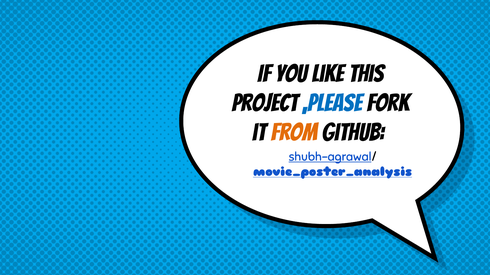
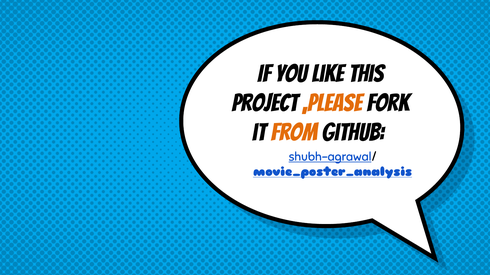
,please colour: blue -> orange
